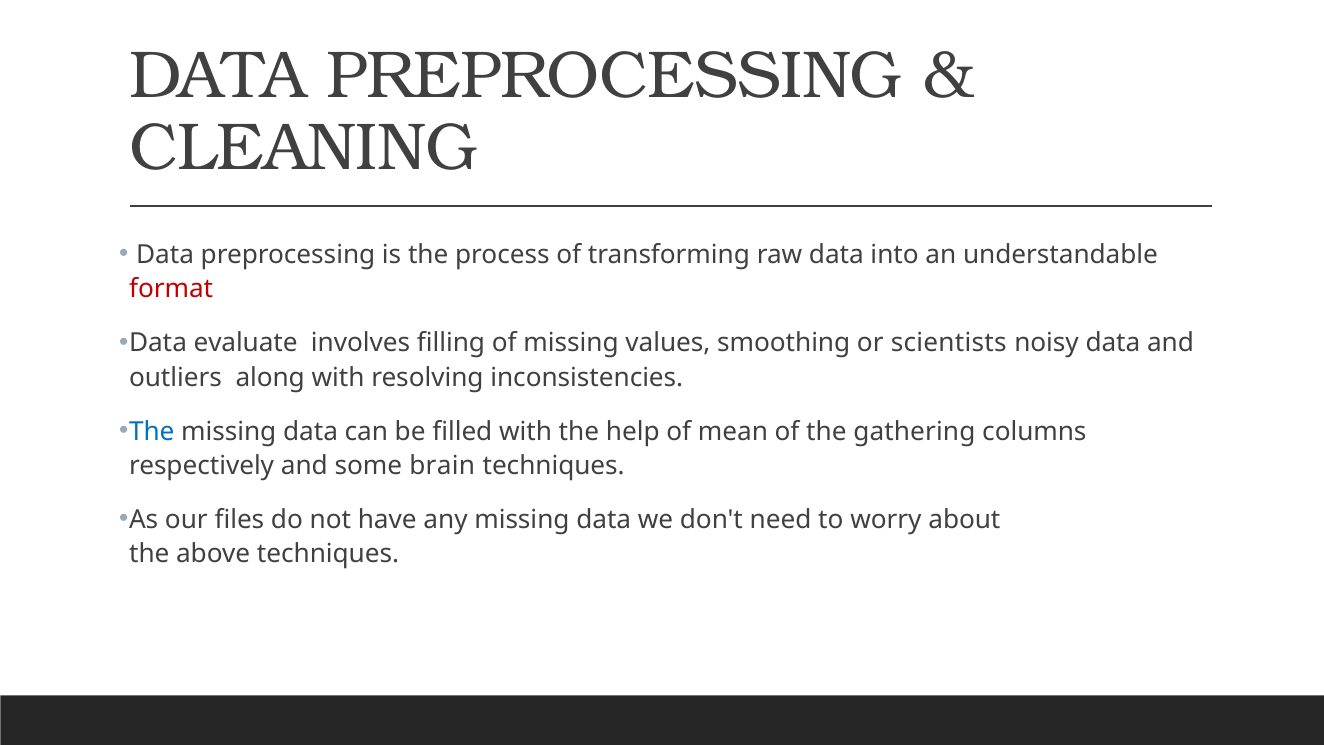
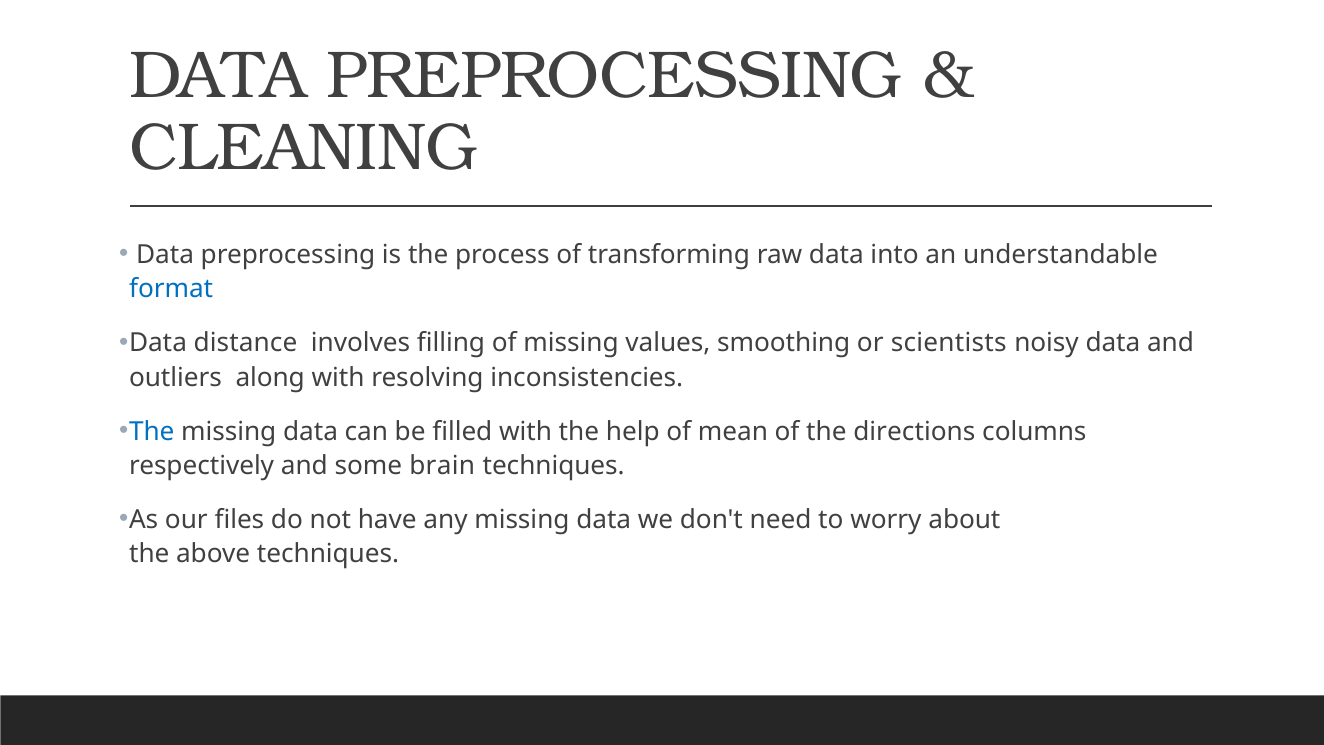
format colour: red -> blue
evaluate: evaluate -> distance
gathering: gathering -> directions
